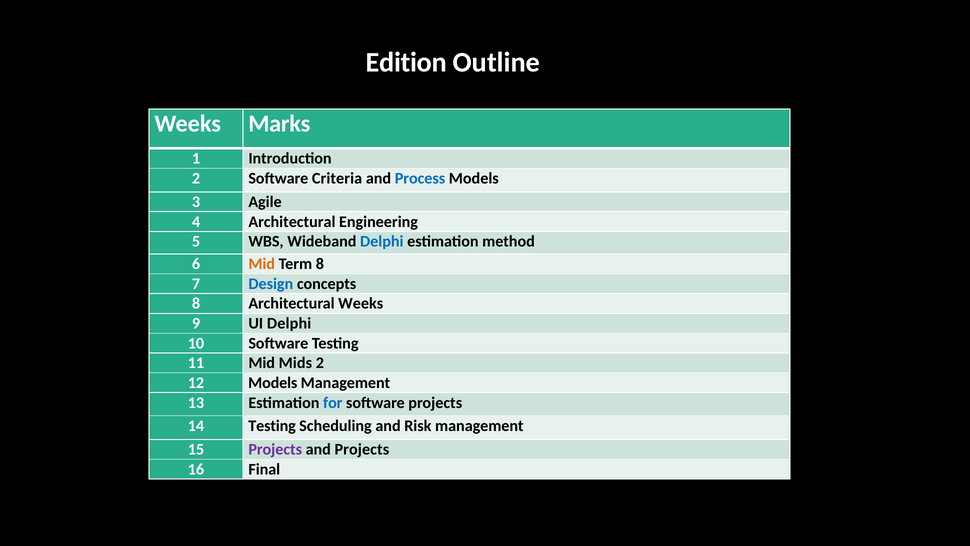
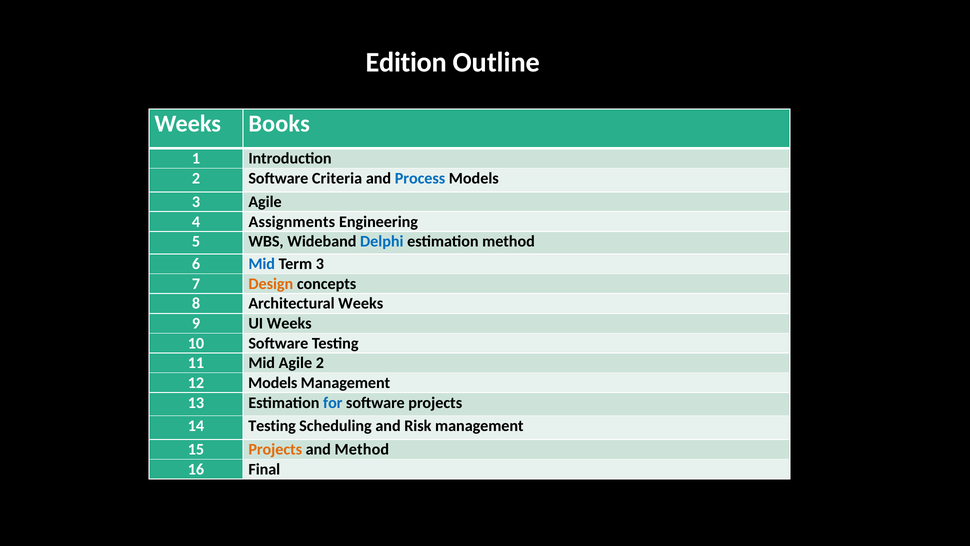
Marks: Marks -> Books
4 Architectural: Architectural -> Assignments
Mid at (262, 264) colour: orange -> blue
Term 8: 8 -> 3
Design colour: blue -> orange
UI Delphi: Delphi -> Weeks
Mid Mids: Mids -> Agile
Projects at (275, 449) colour: purple -> orange
and Projects: Projects -> Method
